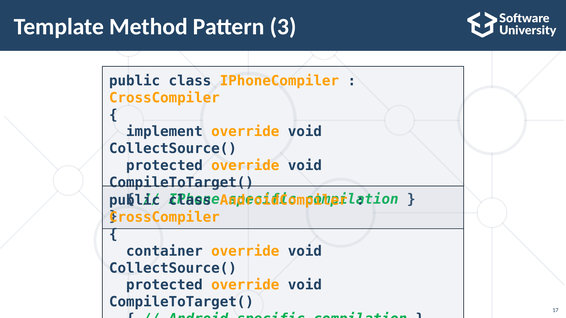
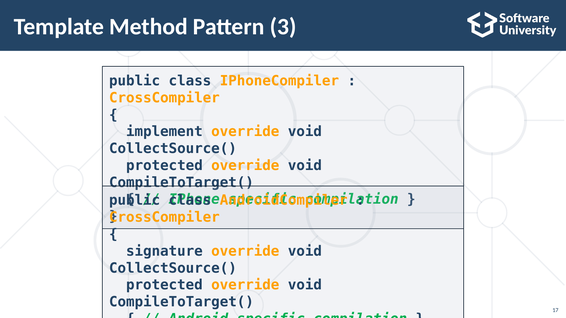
container: container -> signature
